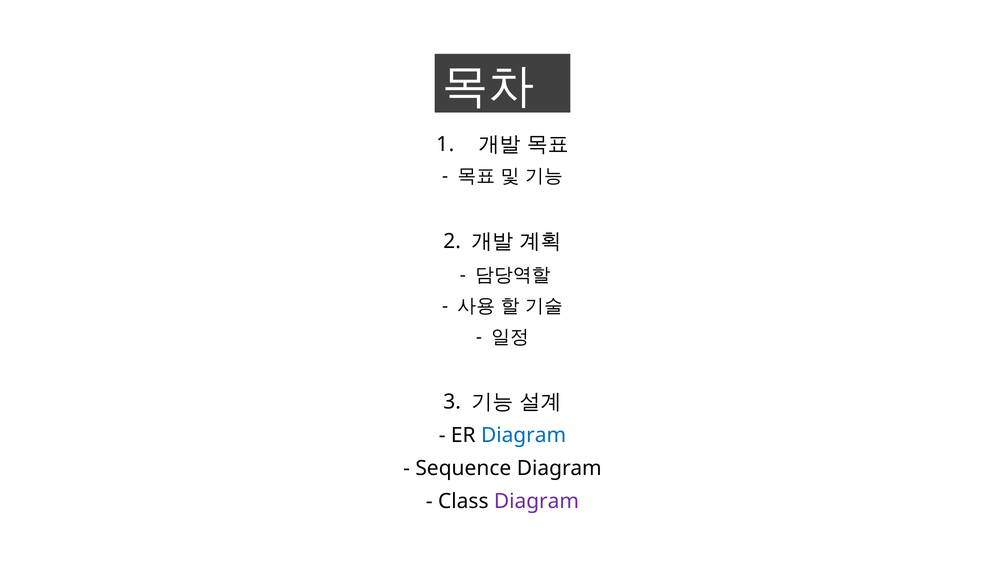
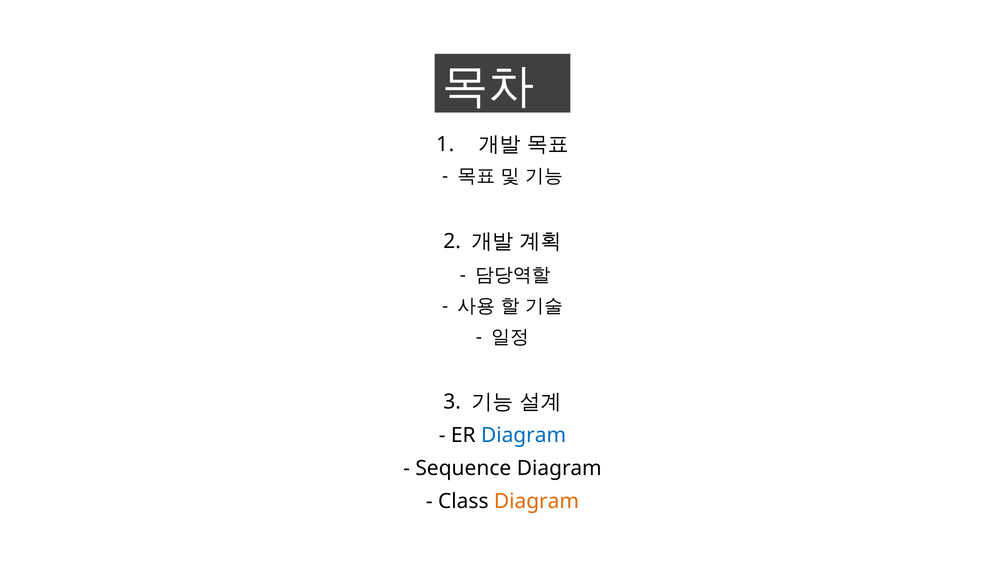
Diagram at (536, 502) colour: purple -> orange
